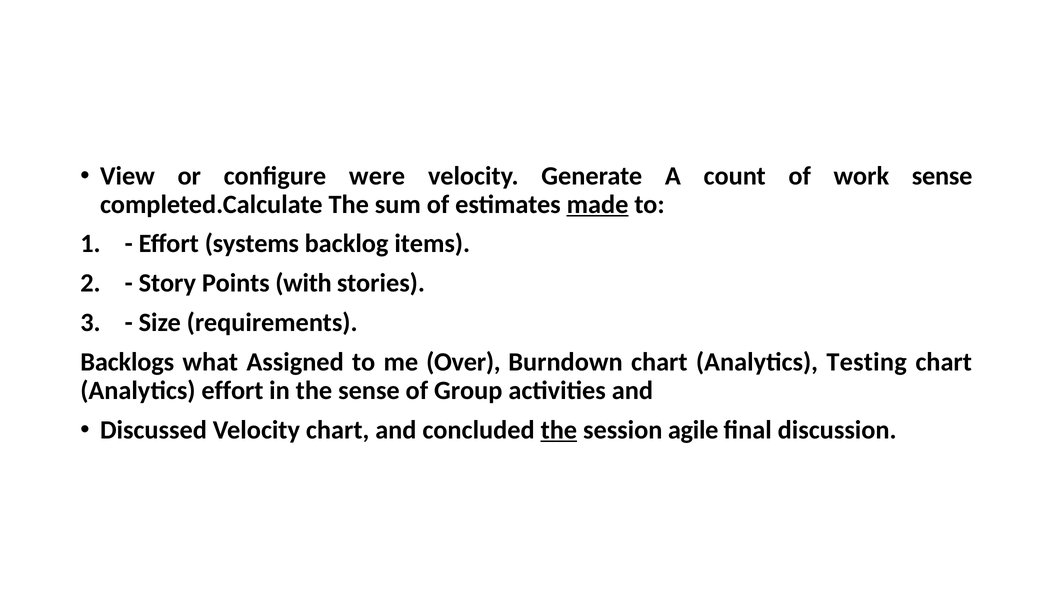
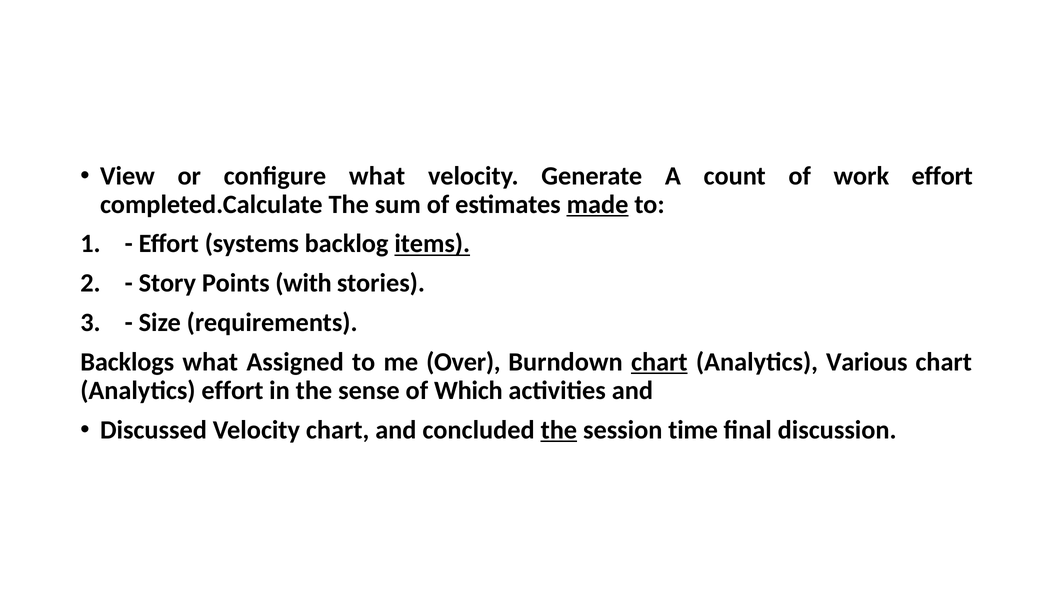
configure were: were -> what
work sense: sense -> effort
items underline: none -> present
chart at (659, 362) underline: none -> present
Testing: Testing -> Various
Group: Group -> Which
agile: agile -> time
